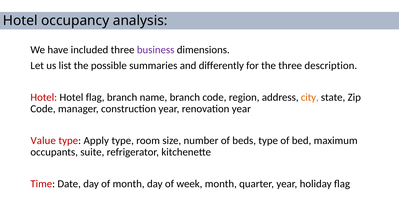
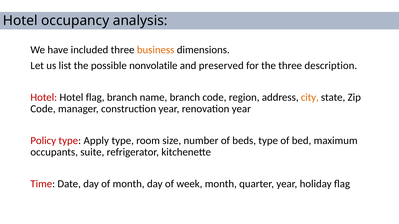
business colour: purple -> orange
summaries: summaries -> nonvolatile
differently: differently -> preserved
Value: Value -> Policy
